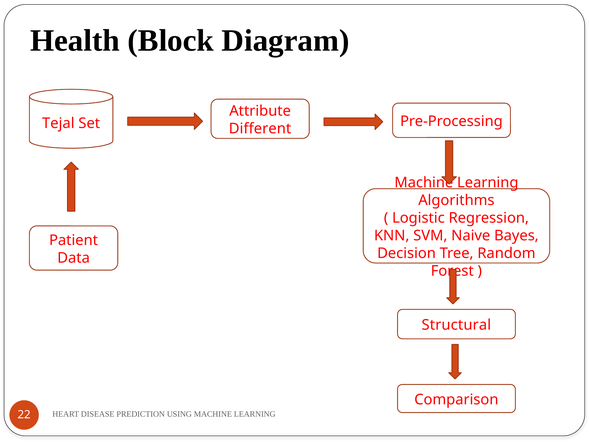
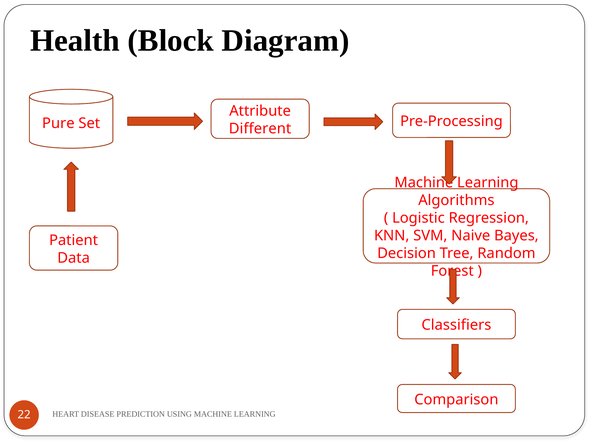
Tejal: Tejal -> Pure
Structural: Structural -> Classifiers
